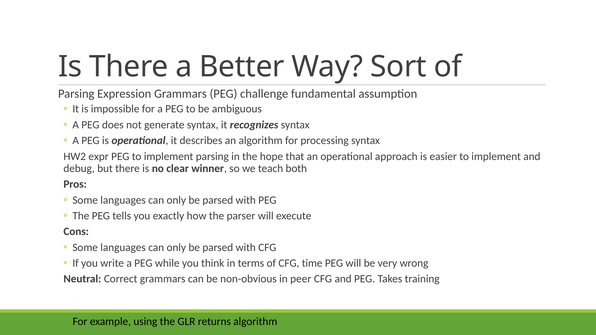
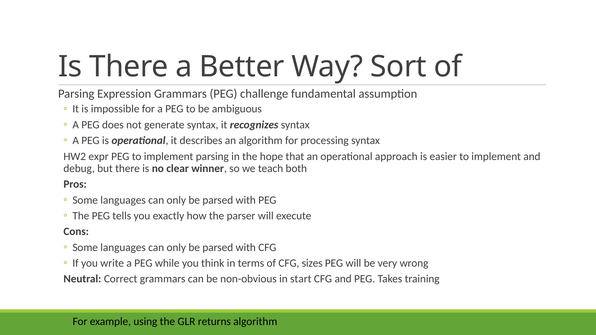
time: time -> sizes
peer: peer -> start
